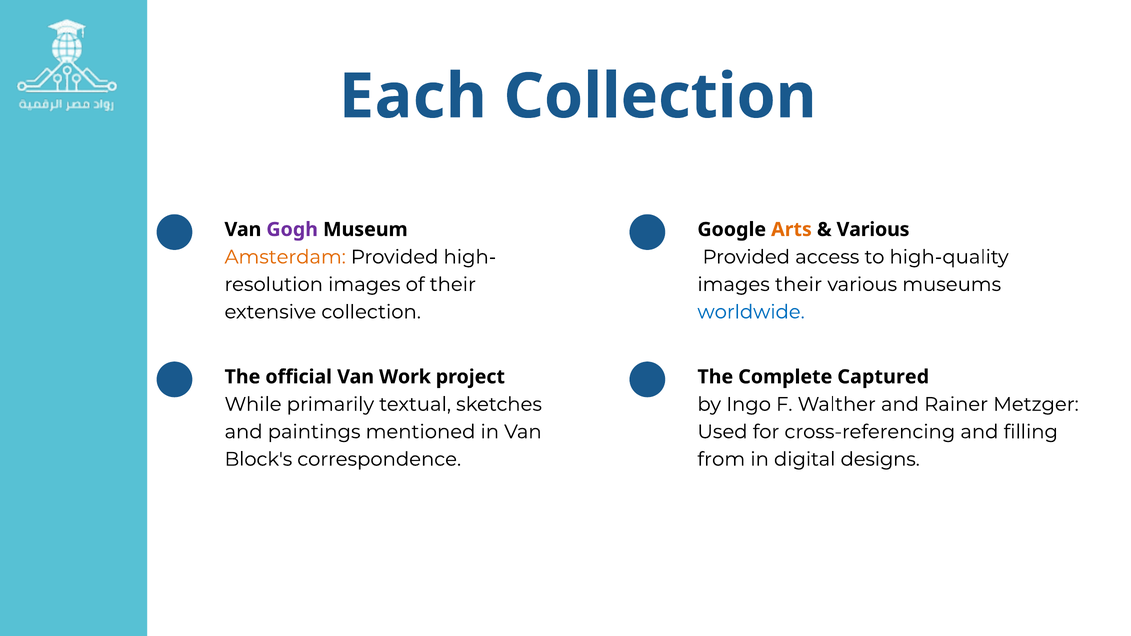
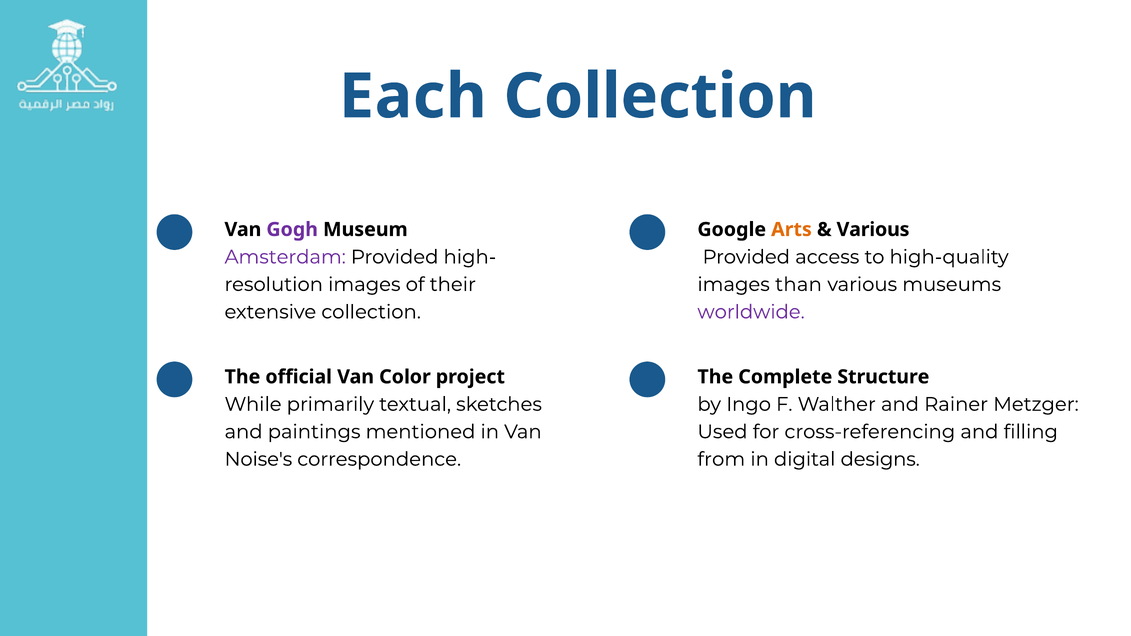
Amsterdam colour: orange -> purple
images their: their -> than
worldwide colour: blue -> purple
Work: Work -> Color
Captured: Captured -> Structure
Block's: Block's -> Noise's
